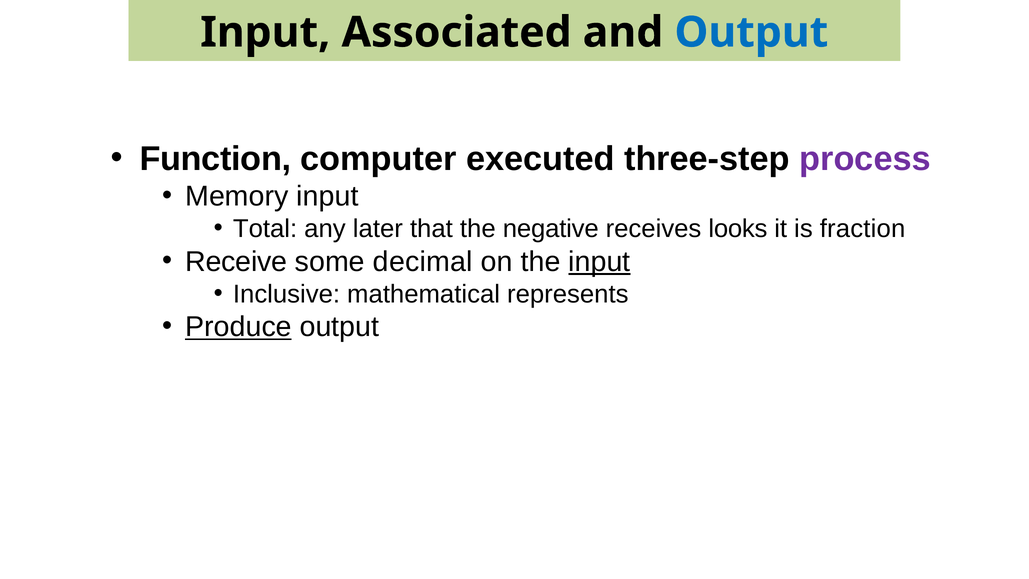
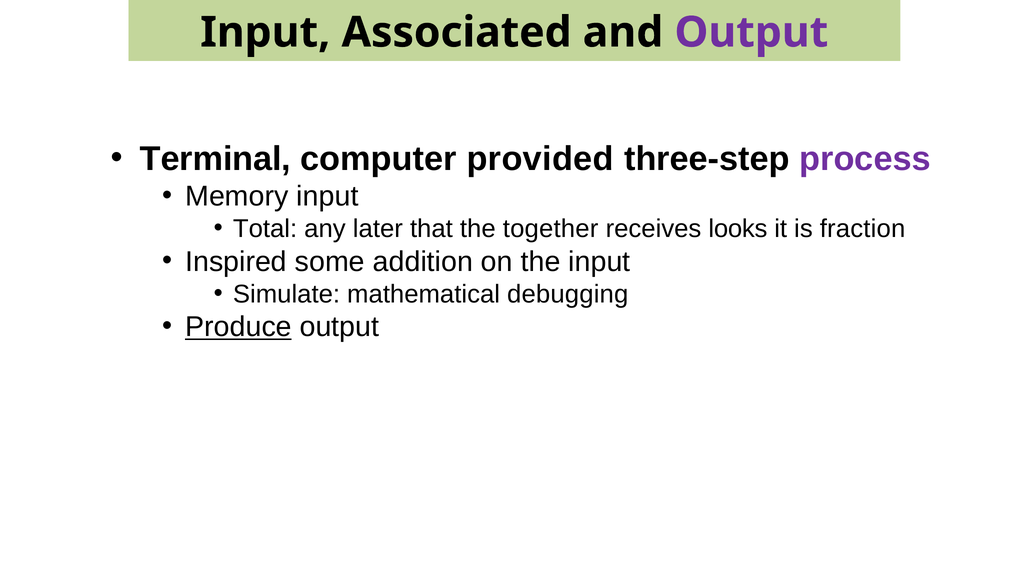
Output at (751, 32) colour: blue -> purple
Function: Function -> Terminal
executed: executed -> provided
negative: negative -> together
Receive: Receive -> Inspired
decimal: decimal -> addition
input at (599, 262) underline: present -> none
Inclusive: Inclusive -> Simulate
represents: represents -> debugging
